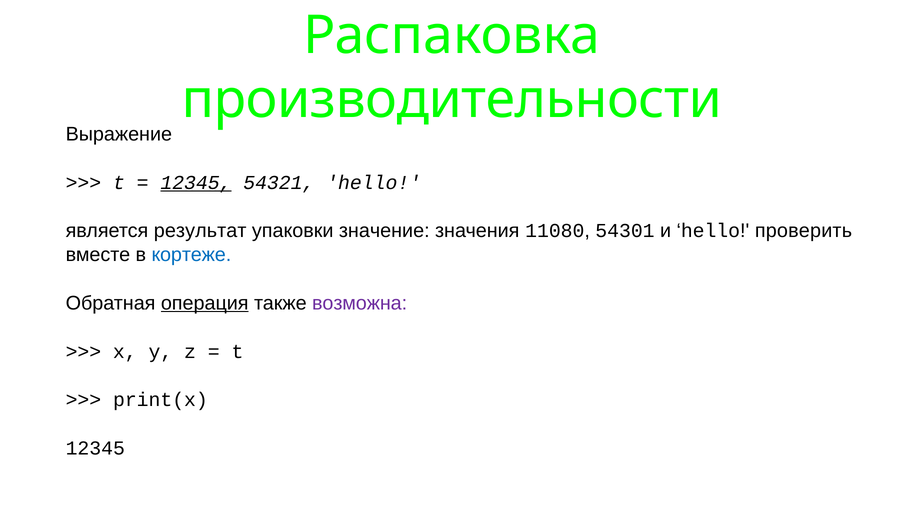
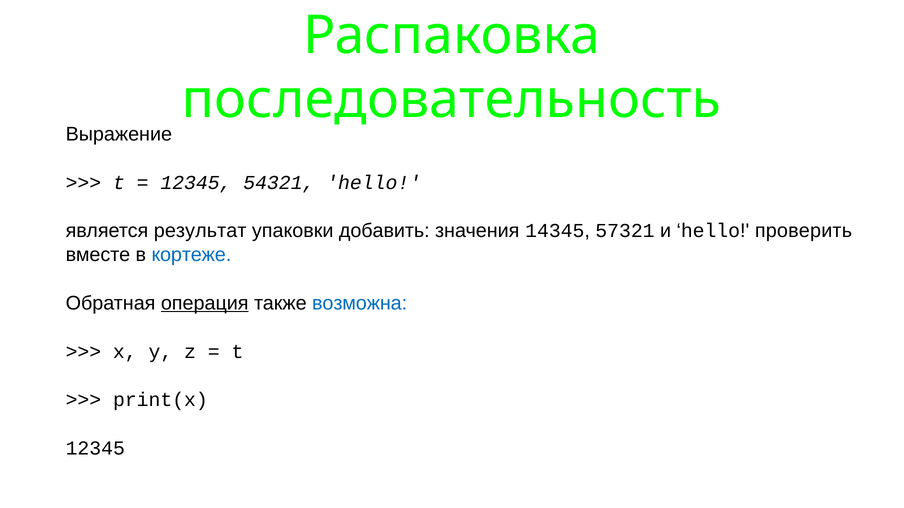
производительности: производительности -> последовательность
12345 underline: present -> none
значение: значение -> добавить
11080: 11080 -> 14345
54301: 54301 -> 57321
возможна colour: purple -> blue
